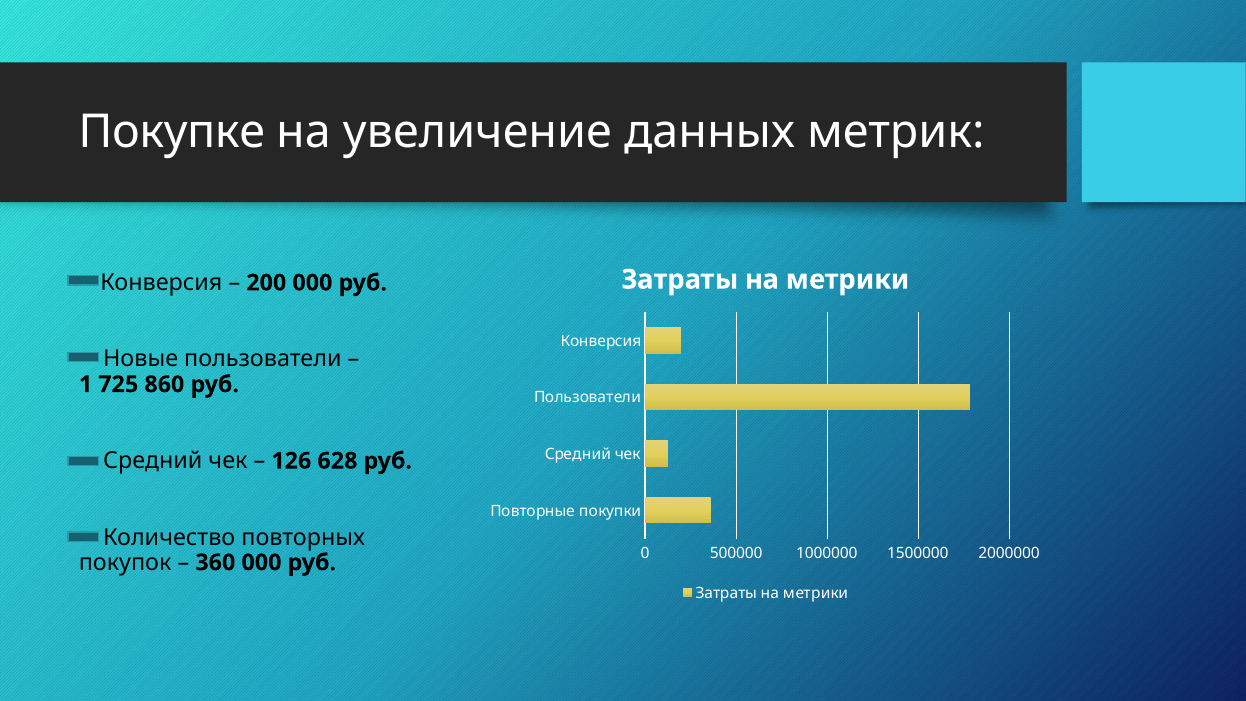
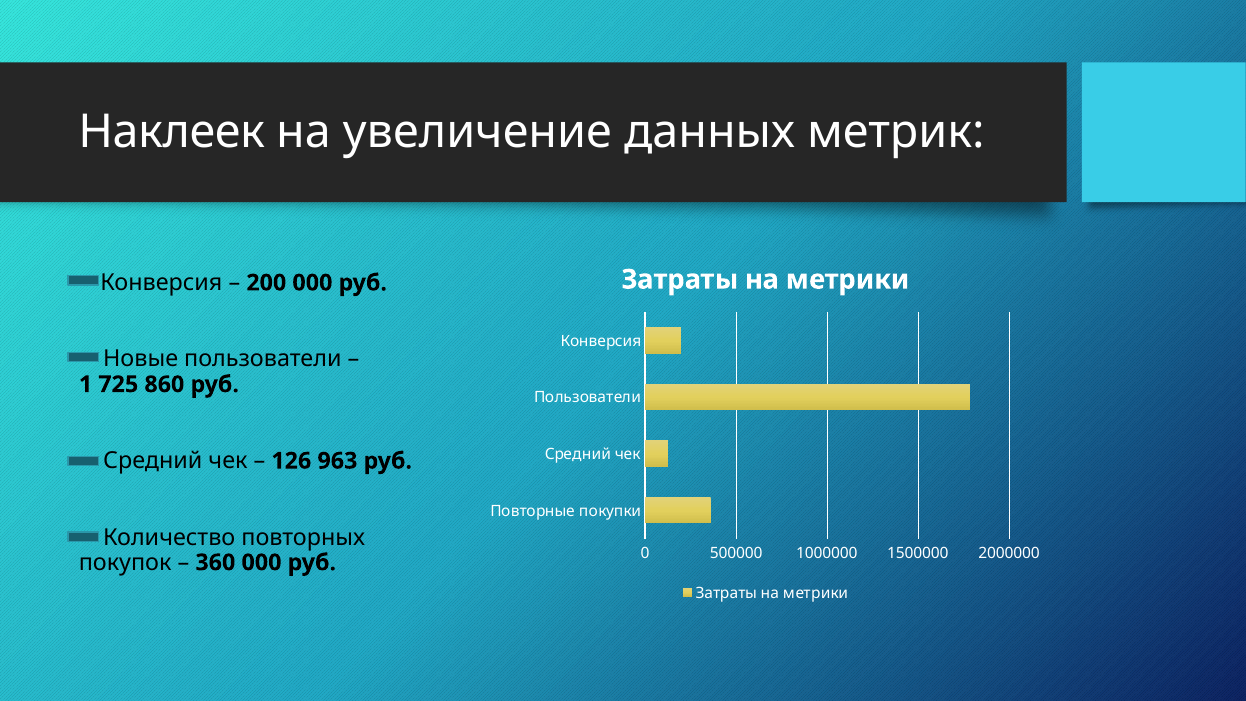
Покупке: Покупке -> Наклеек
628: 628 -> 963
